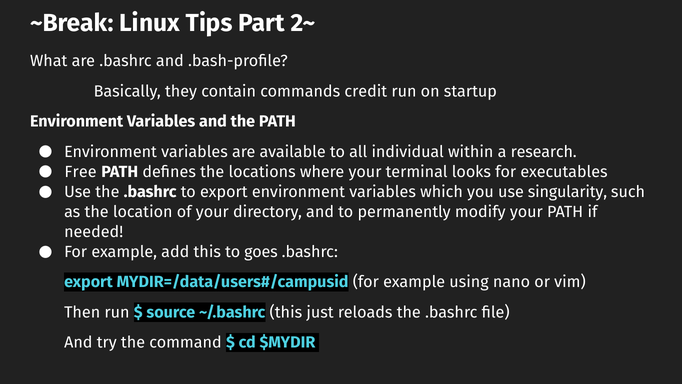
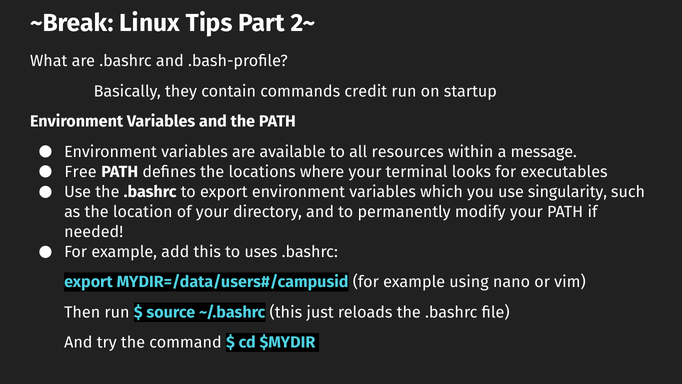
individual: individual -> resources
research: research -> message
goes: goes -> uses
